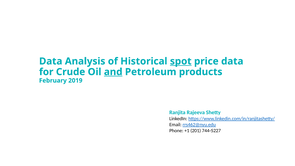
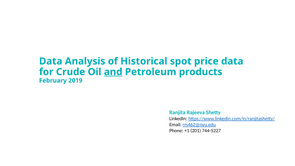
spot underline: present -> none
